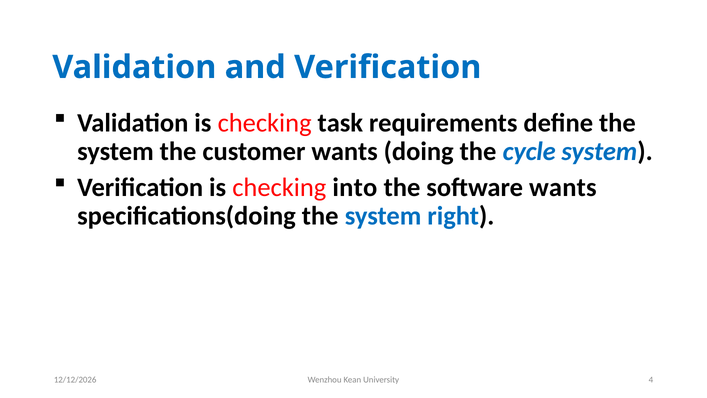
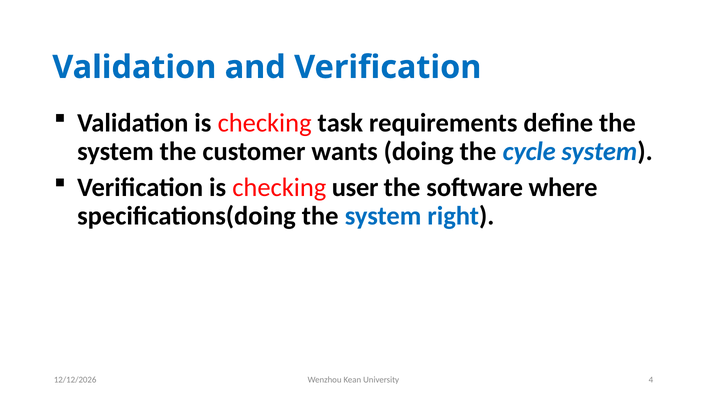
into: into -> user
software wants: wants -> where
